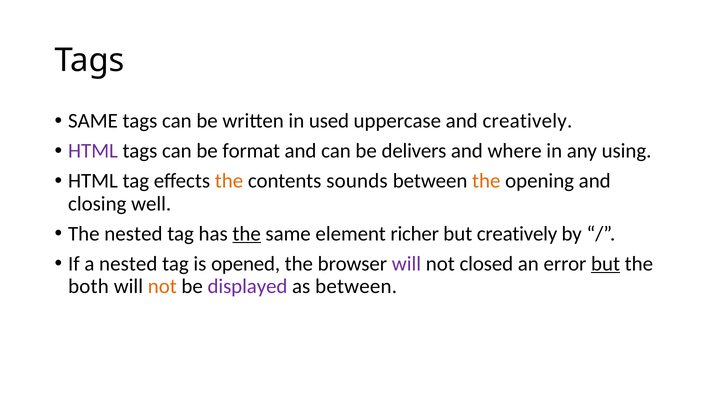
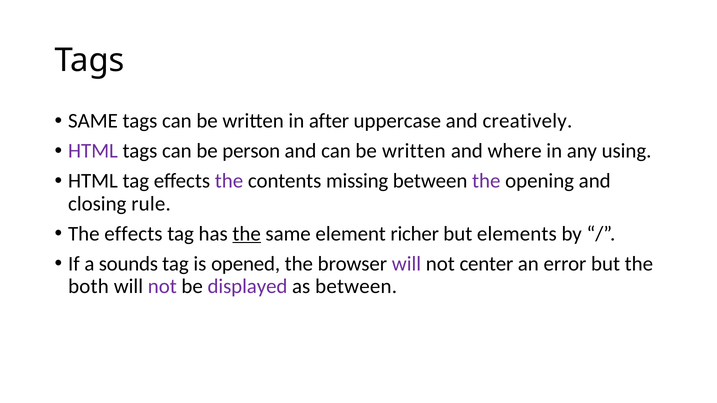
used: used -> after
format: format -> person
and can be delivers: delivers -> written
the at (229, 181) colour: orange -> purple
sounds: sounds -> missing
the at (486, 181) colour: orange -> purple
well: well -> rule
The nested: nested -> effects
but creatively: creatively -> elements
a nested: nested -> sounds
closed: closed -> center
but at (606, 264) underline: present -> none
not at (162, 286) colour: orange -> purple
